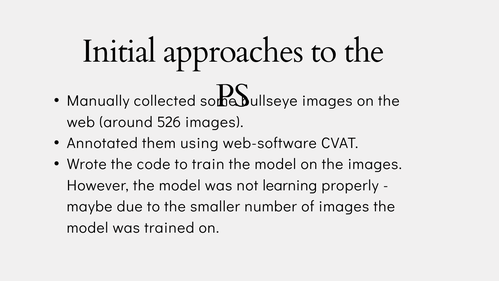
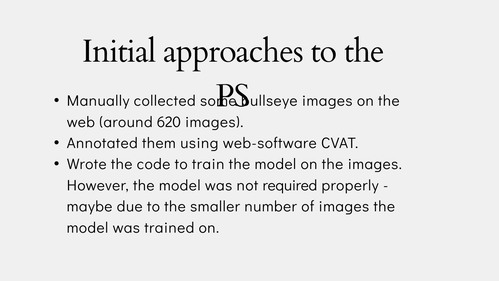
526: 526 -> 620
learning: learning -> required
